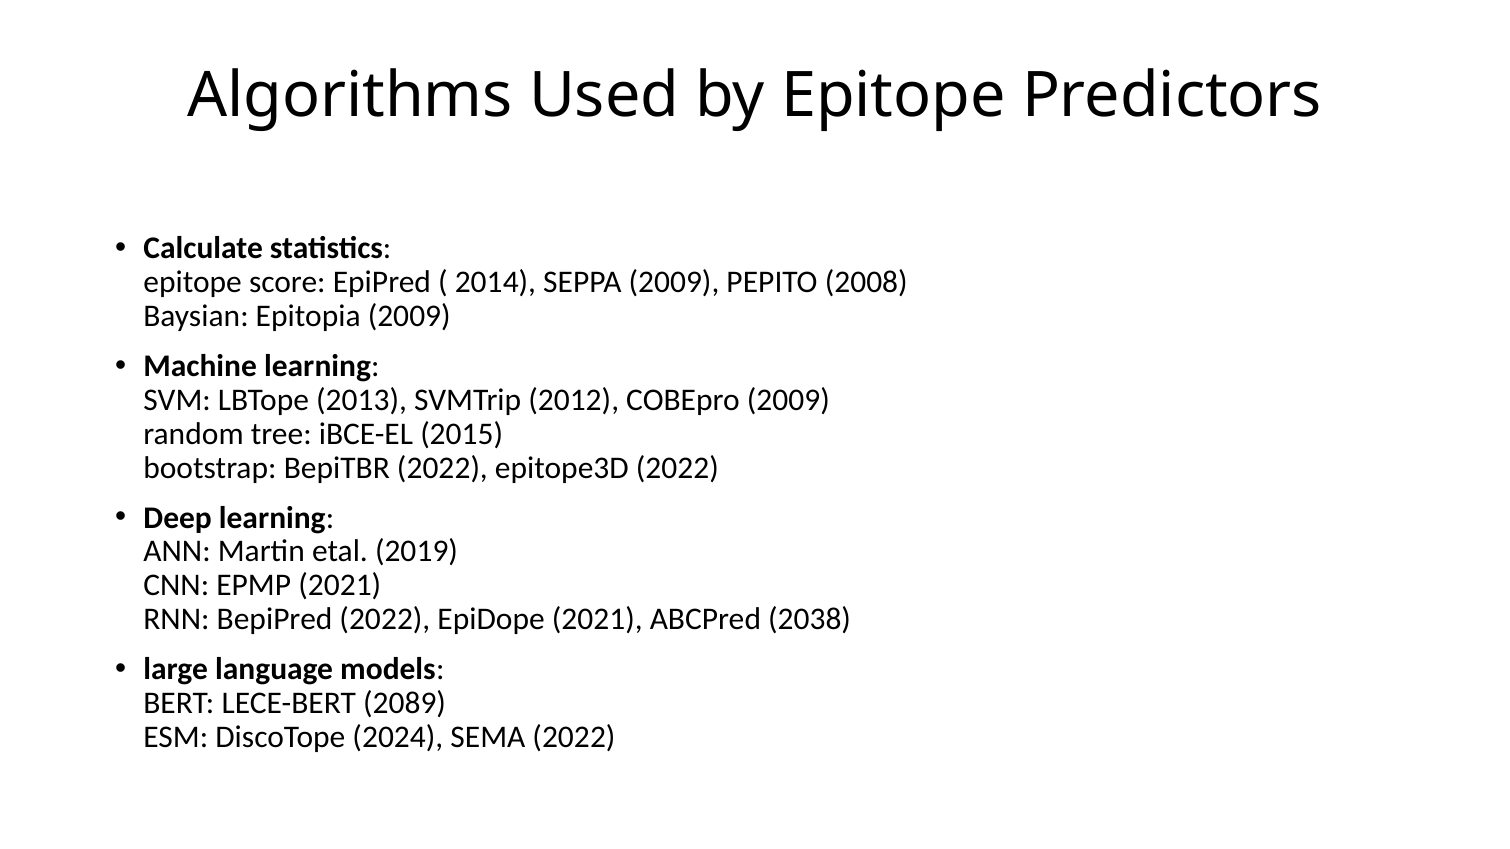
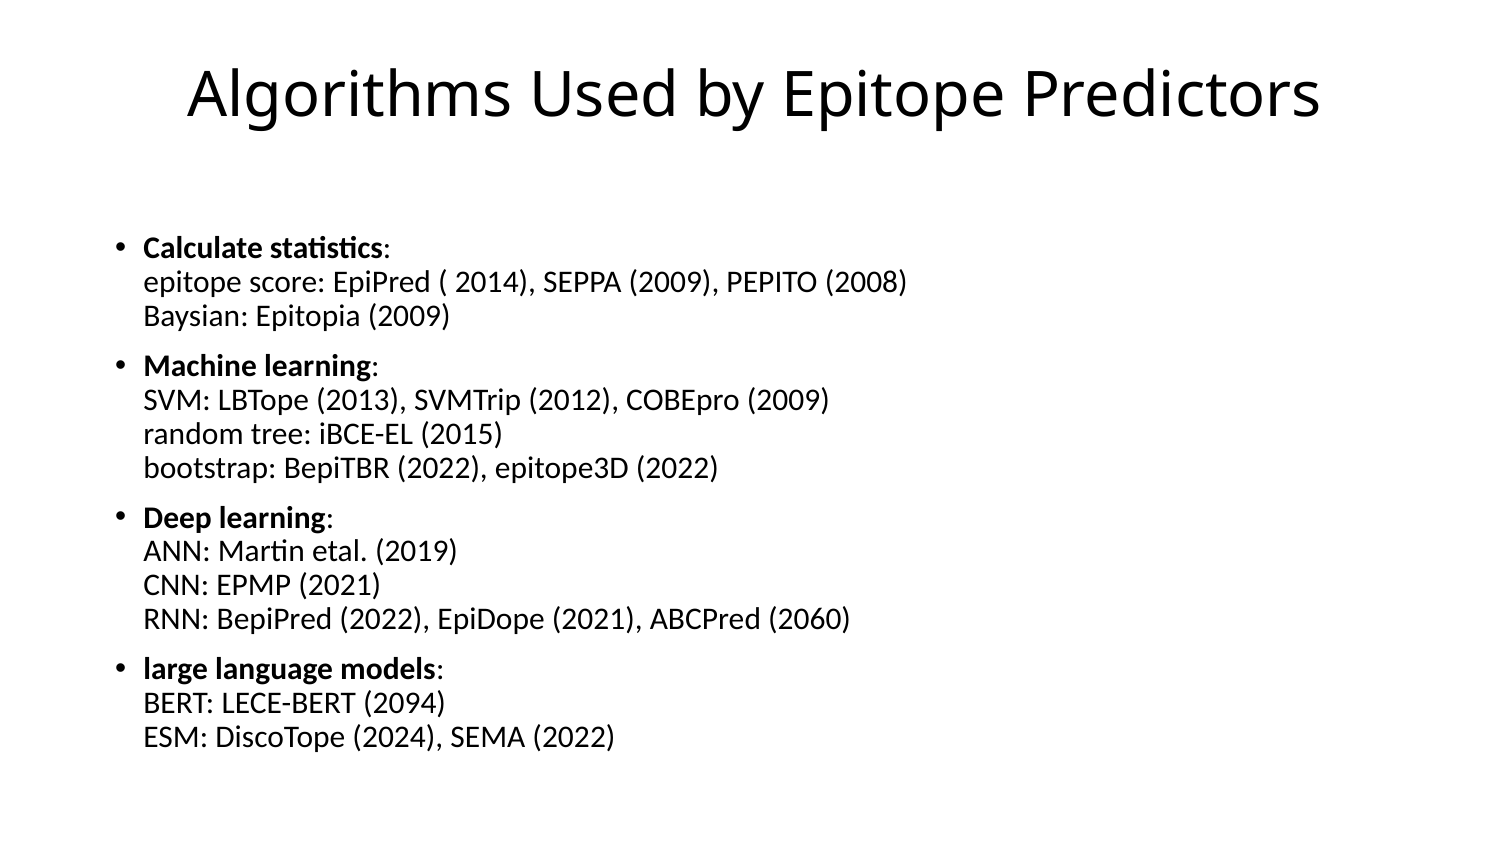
2038: 2038 -> 2060
2089: 2089 -> 2094
